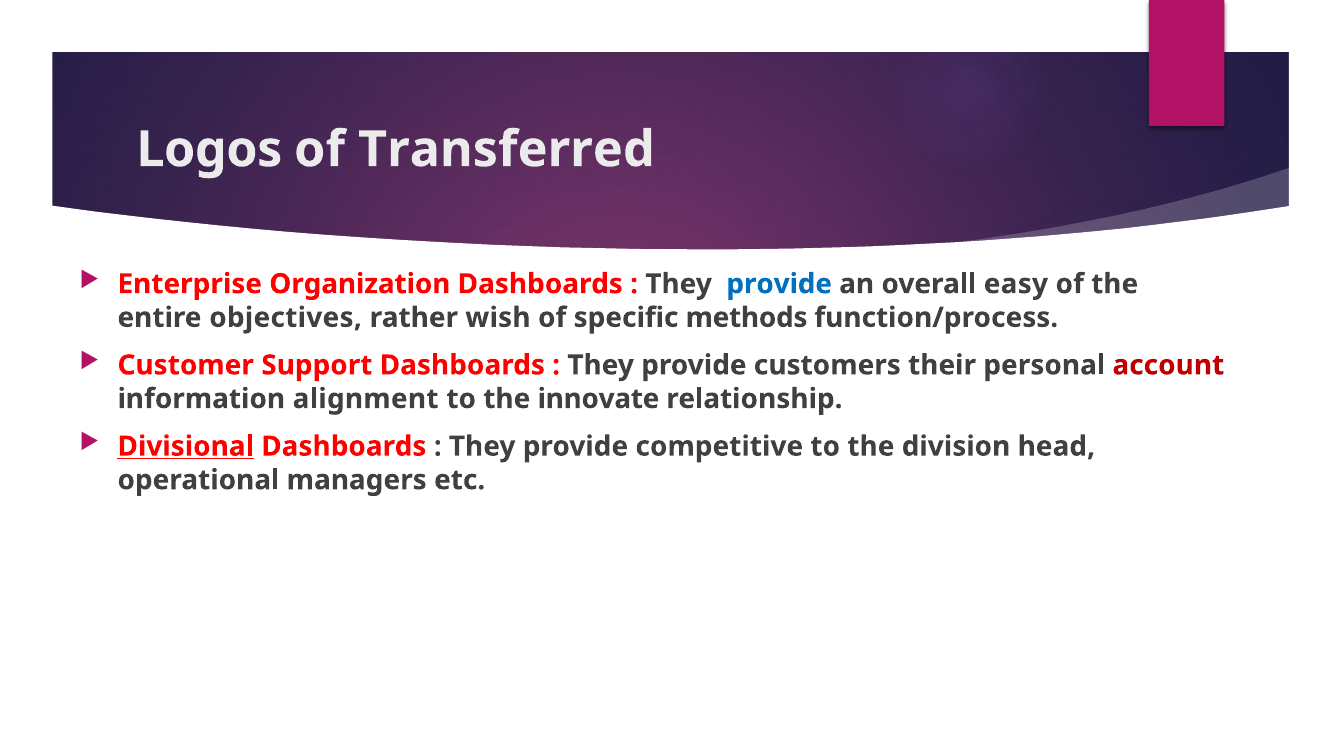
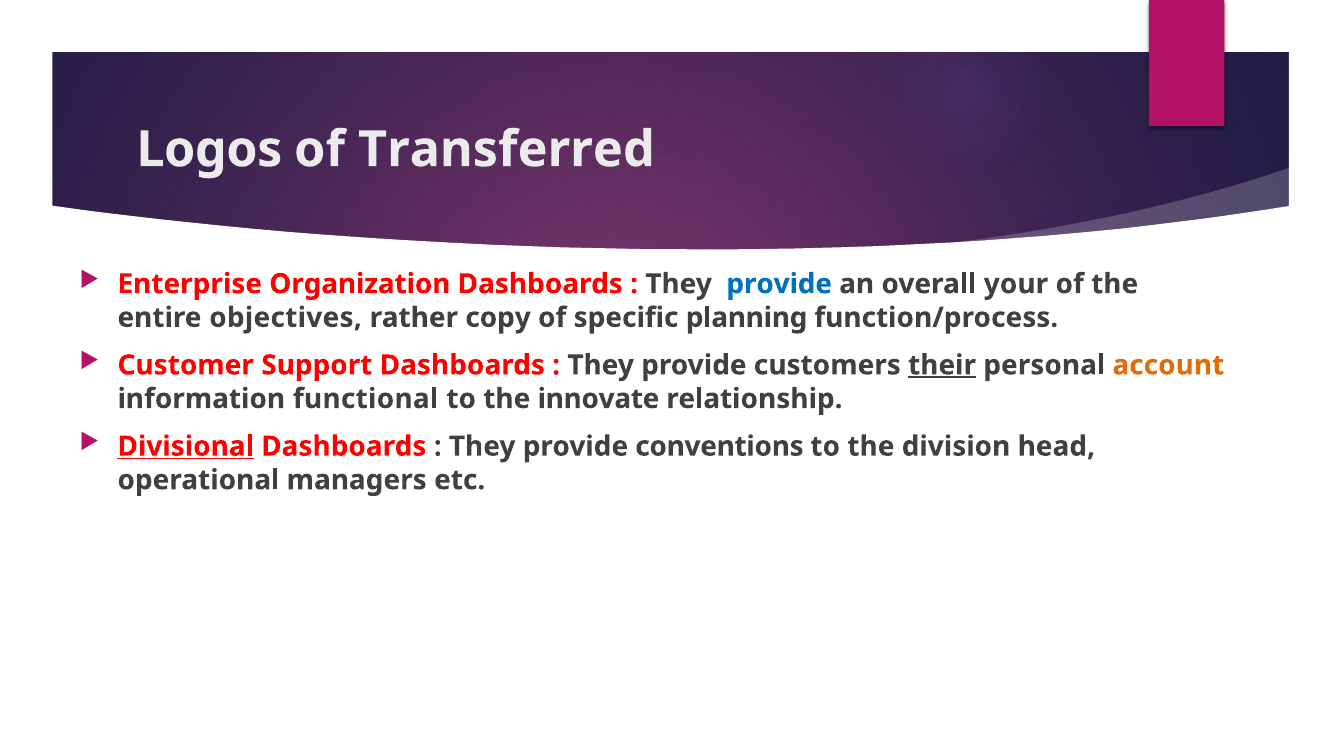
easy: easy -> your
wish: wish -> copy
methods: methods -> planning
their underline: none -> present
account colour: red -> orange
alignment: alignment -> functional
competitive: competitive -> conventions
